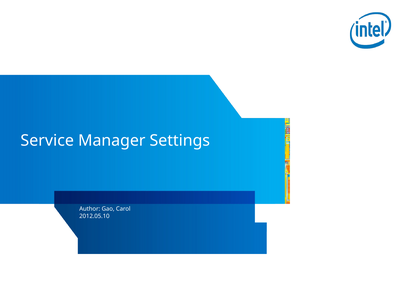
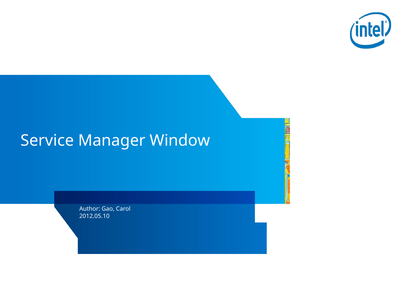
Settings: Settings -> Window
